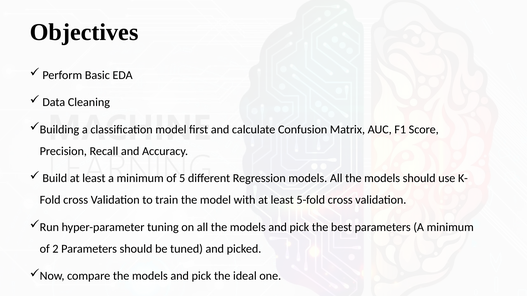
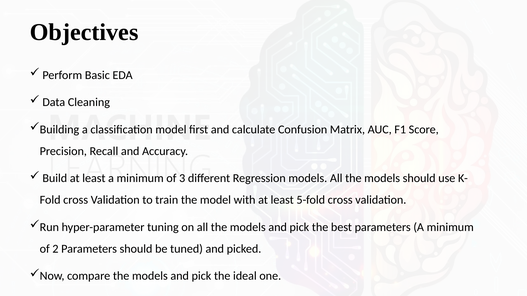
5: 5 -> 3
